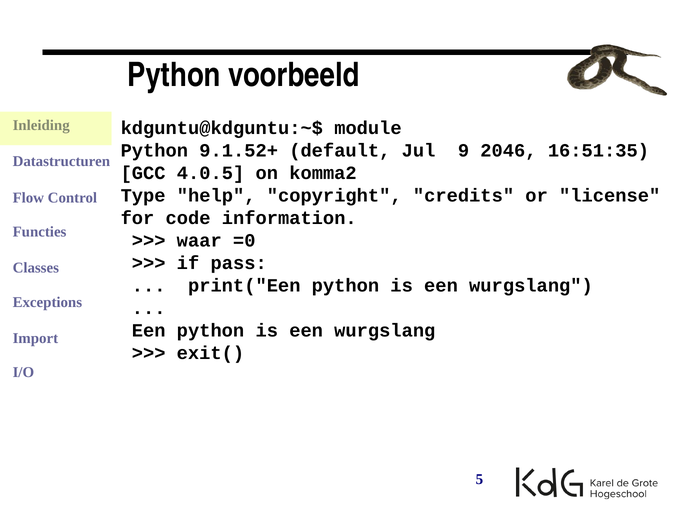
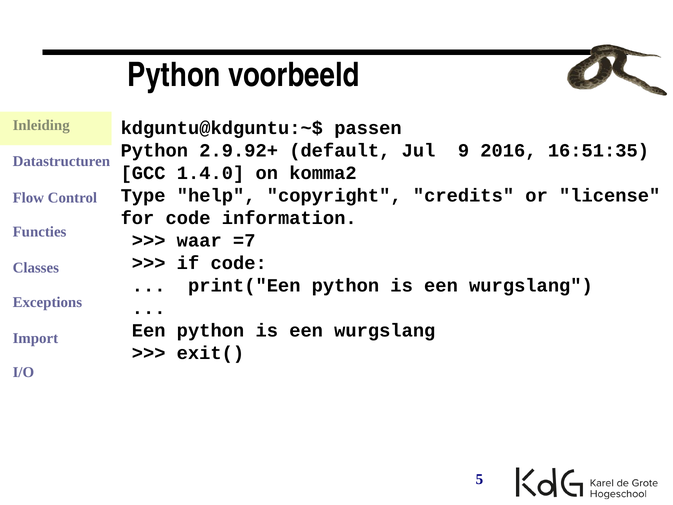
module: module -> passen
9.1.52+: 9.1.52+ -> 2.9.92+
2046: 2046 -> 2016
4.0.5: 4.0.5 -> 1.4.0
=0: =0 -> =7
if pass: pass -> code
